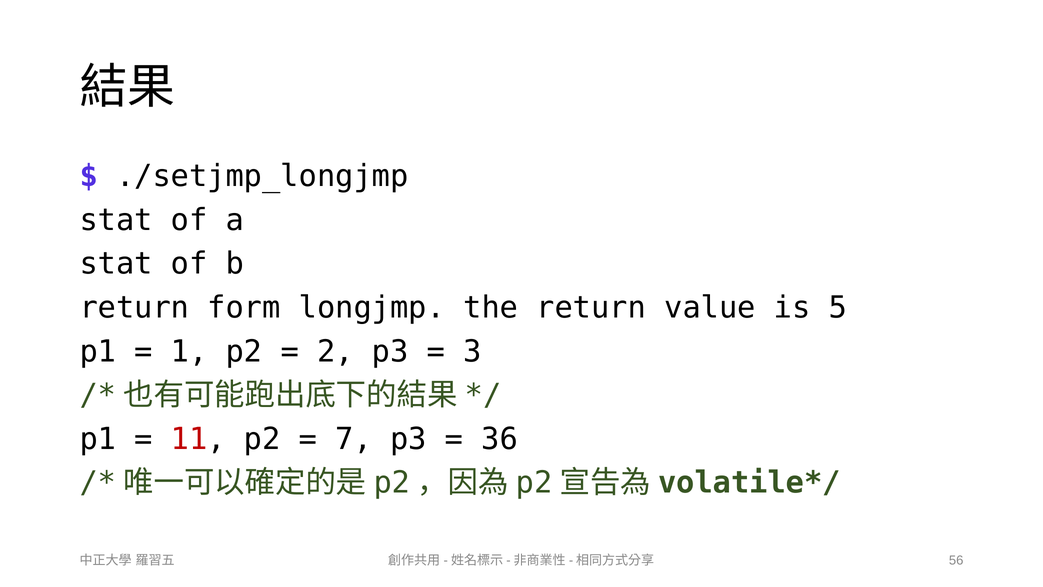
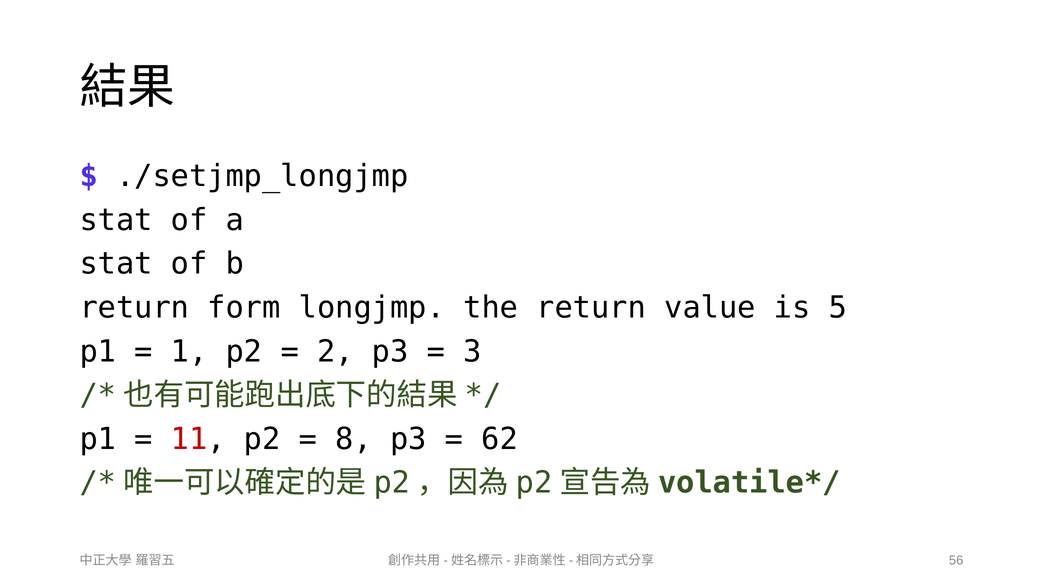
7: 7 -> 8
36: 36 -> 62
